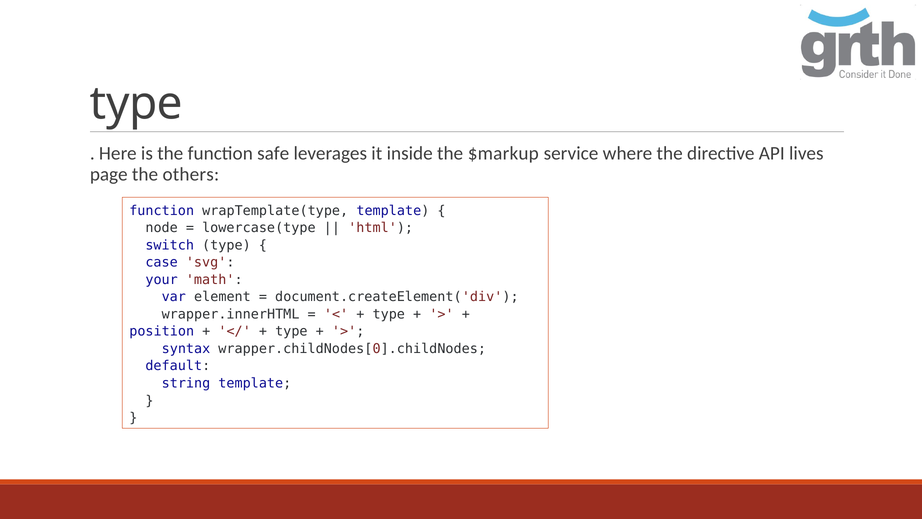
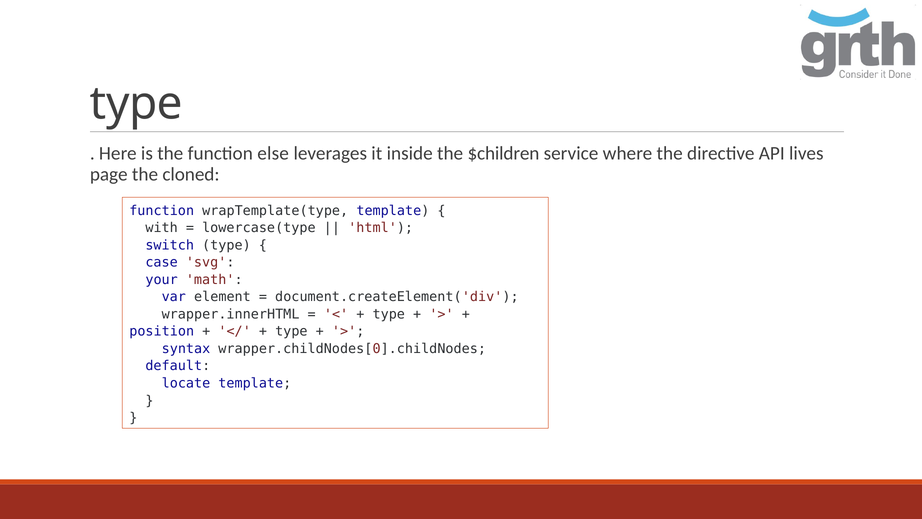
safe: safe -> else
$markup: $markup -> $children
others: others -> cloned
node: node -> with
string: string -> locate
